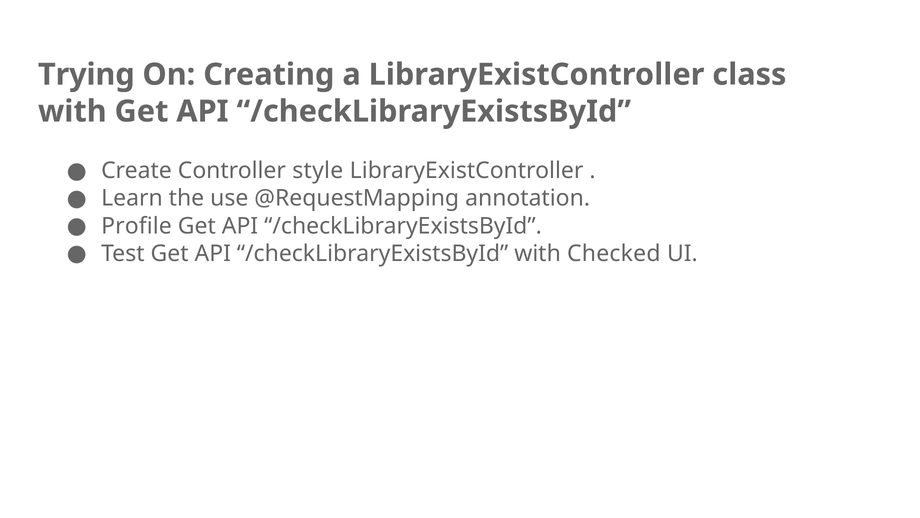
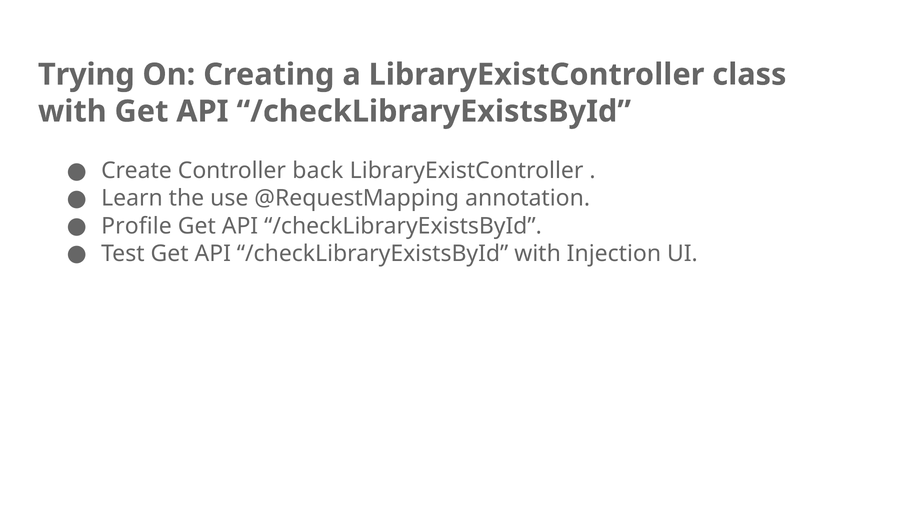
style: style -> back
Checked: Checked -> Injection
